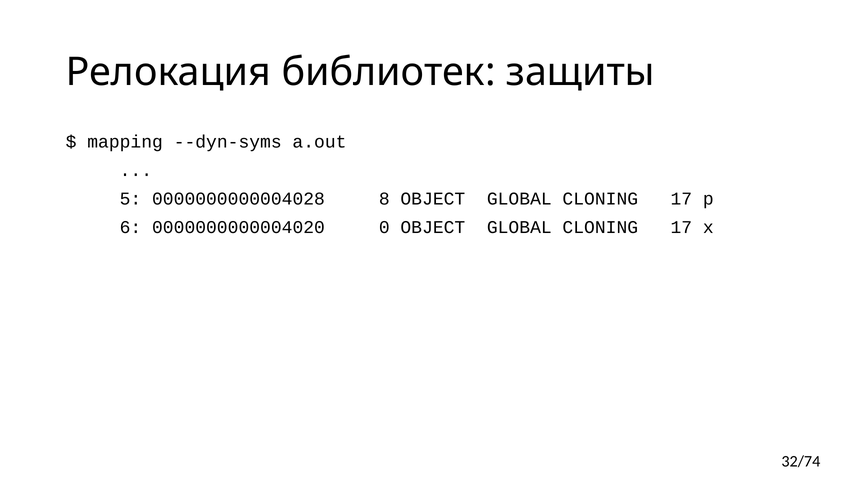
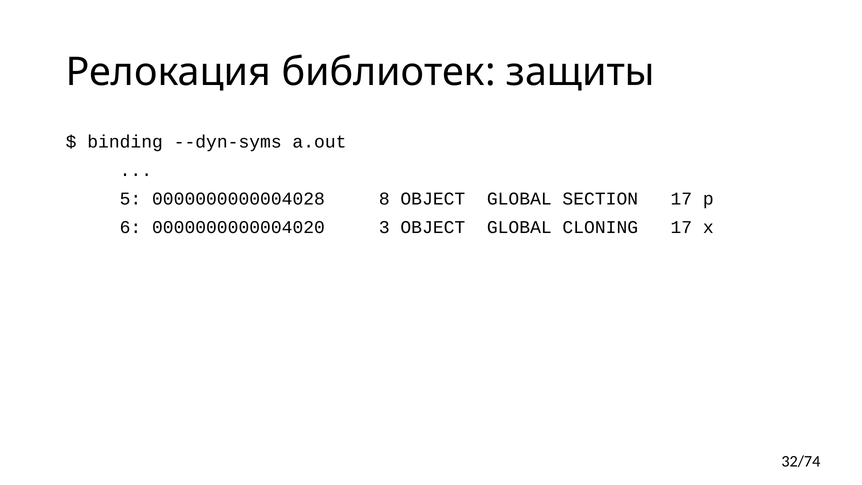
mapping: mapping -> binding
8 OBJECT GLOBAL CLONING: CLONING -> SECTION
0: 0 -> 3
